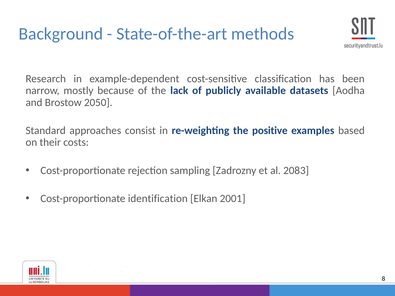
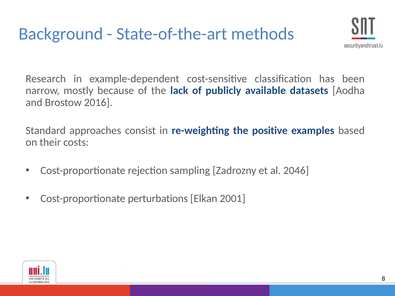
2050: 2050 -> 2016
2083: 2083 -> 2046
identification: identification -> perturbations
